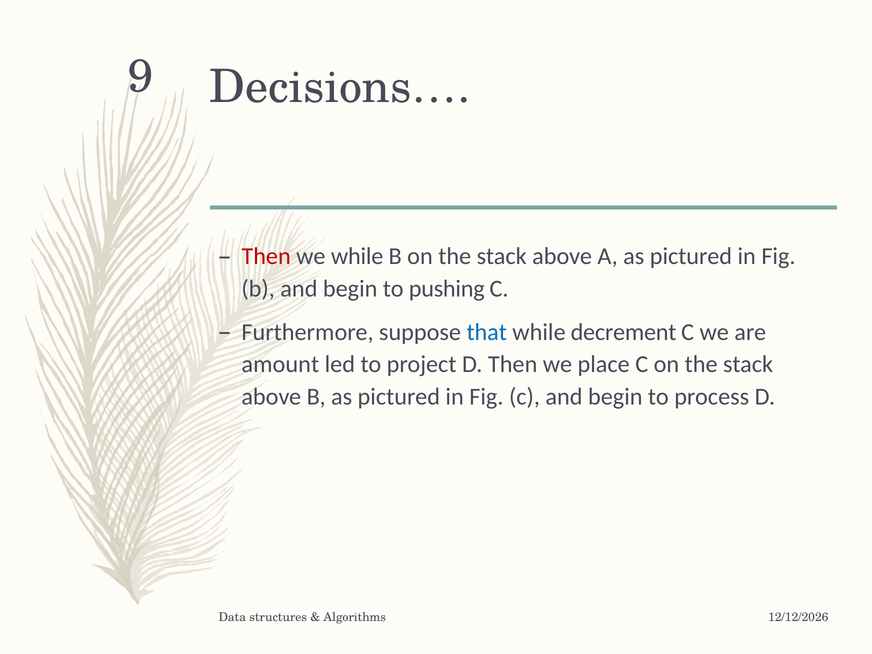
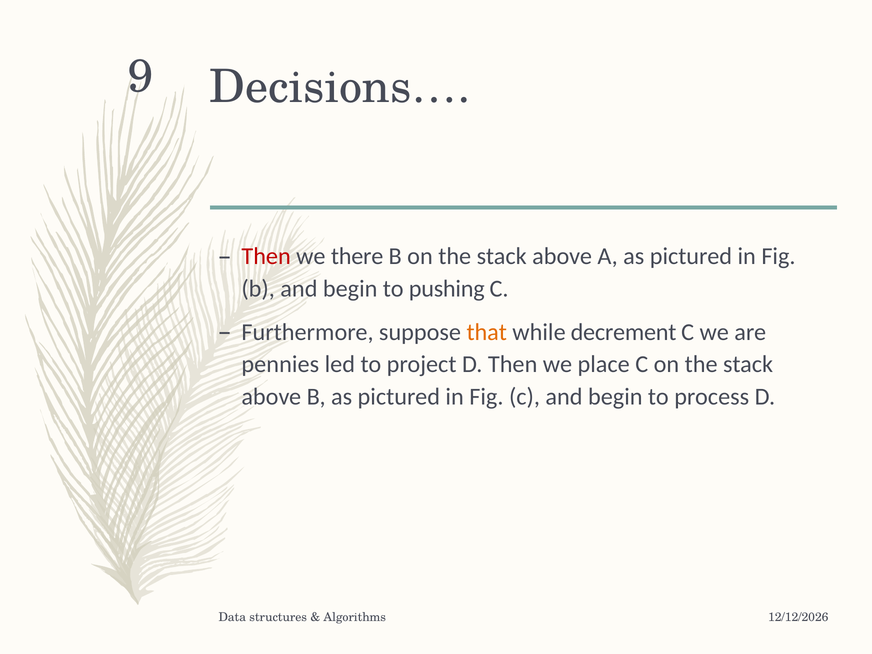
we while: while -> there
that colour: blue -> orange
amount: amount -> pennies
